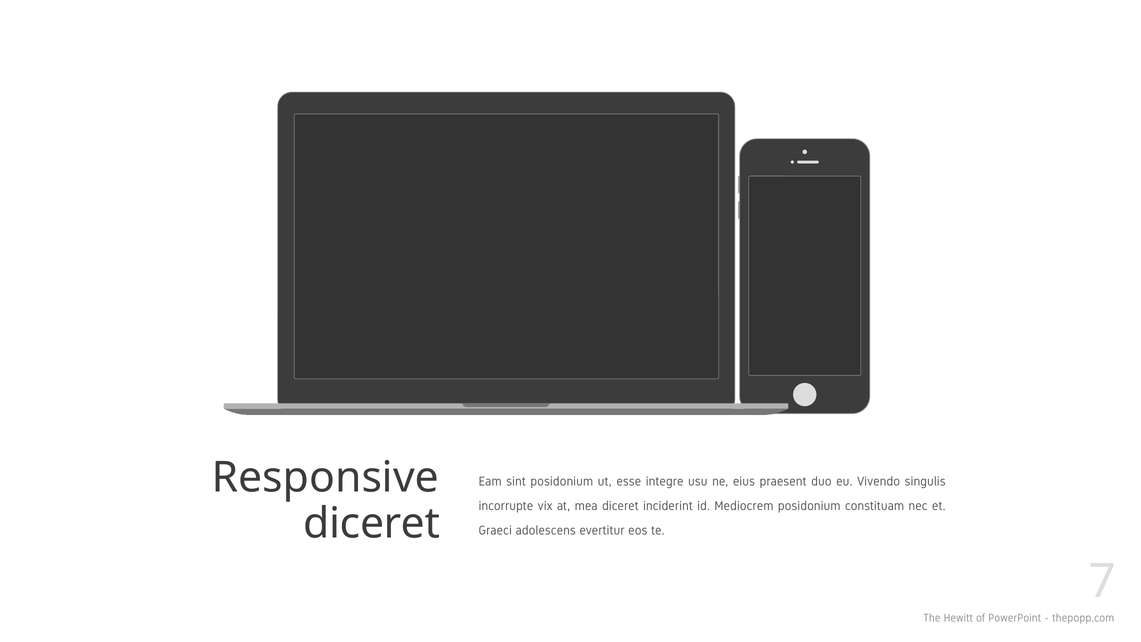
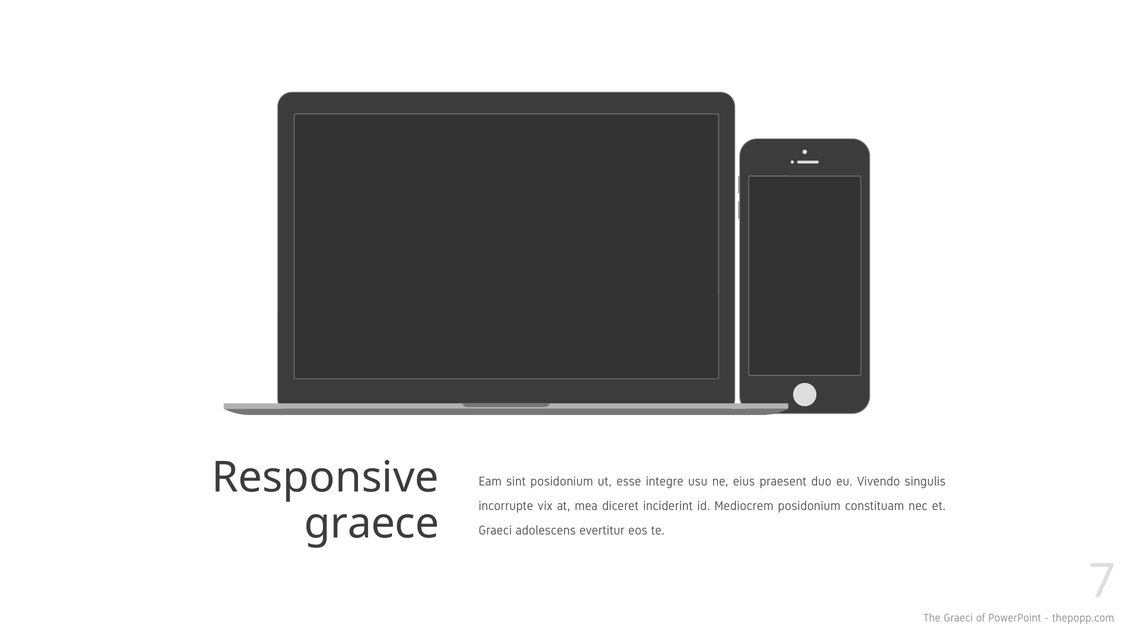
diceret at (372, 524): diceret -> graece
The Hewitt: Hewitt -> Graeci
